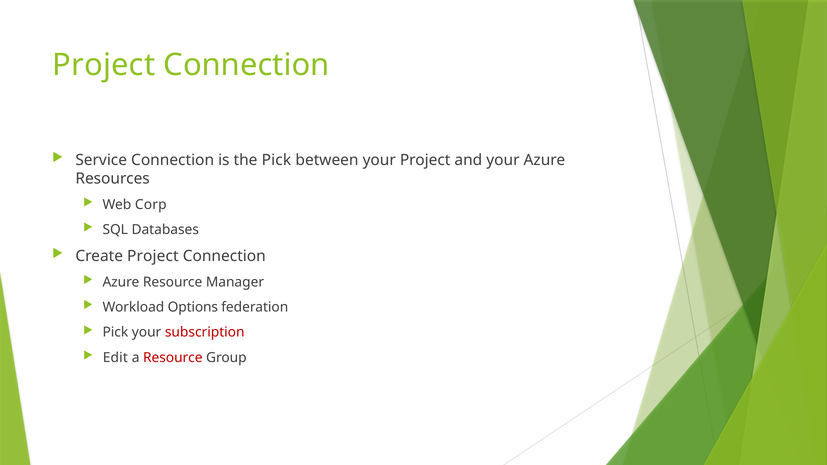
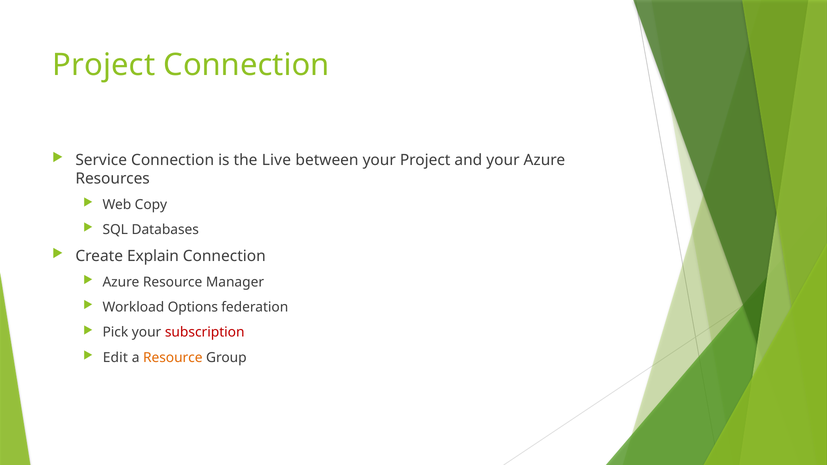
the Pick: Pick -> Live
Corp: Corp -> Copy
Create Project: Project -> Explain
Resource at (173, 358) colour: red -> orange
